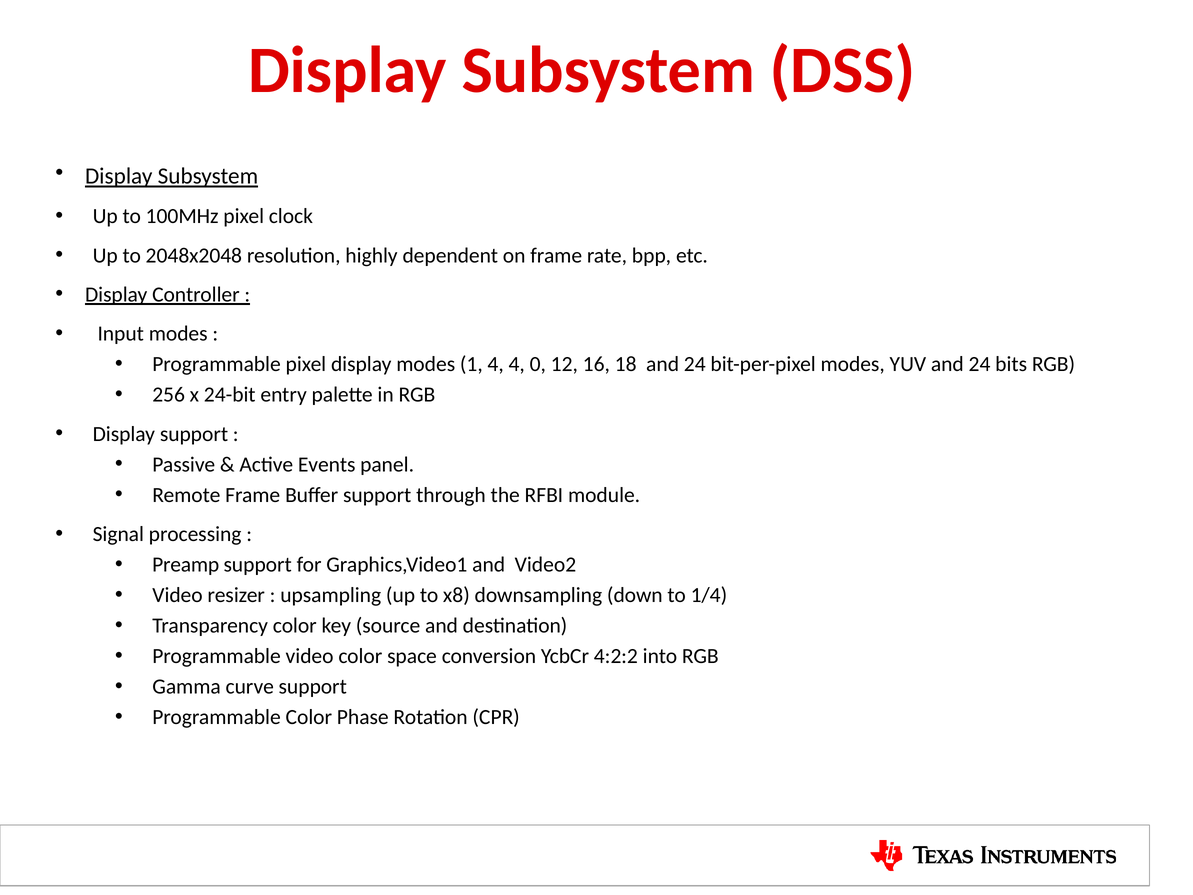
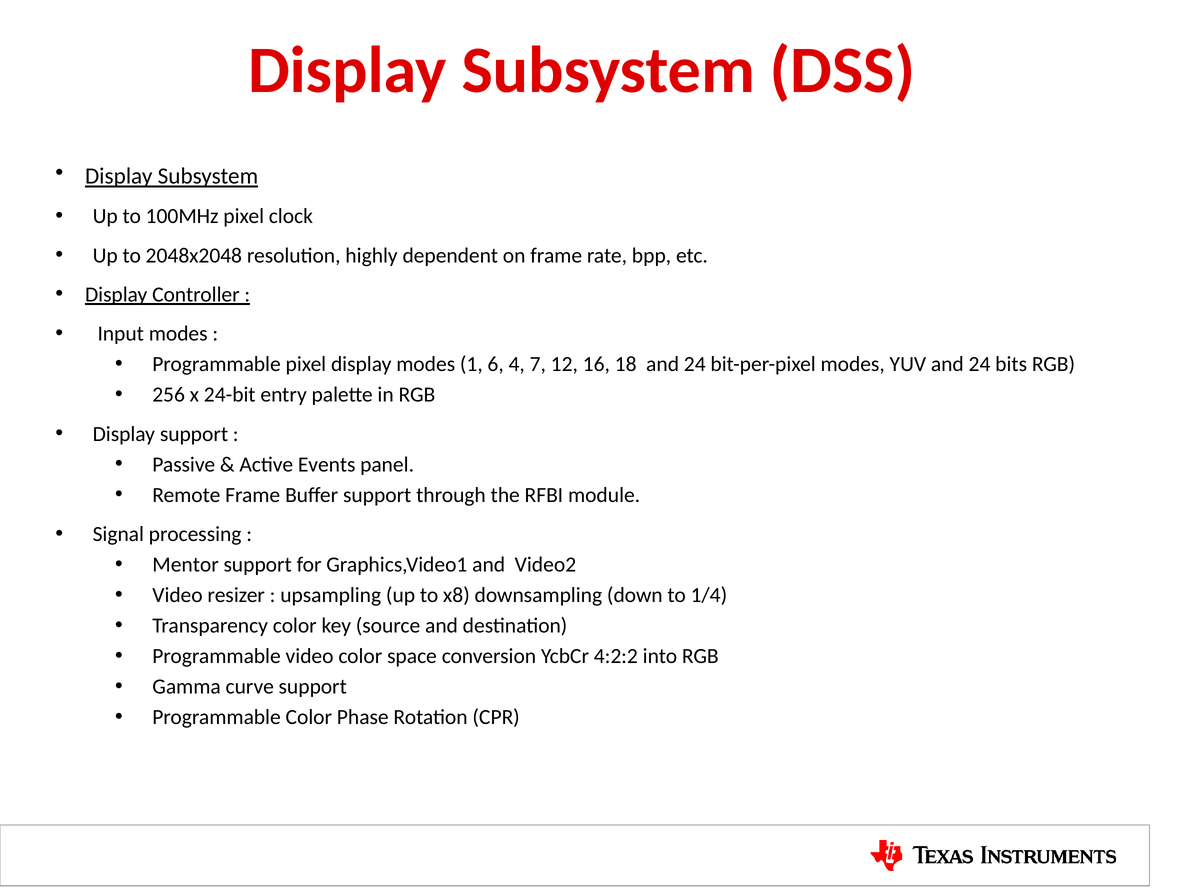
1 4: 4 -> 6
0: 0 -> 7
Preamp: Preamp -> Mentor
